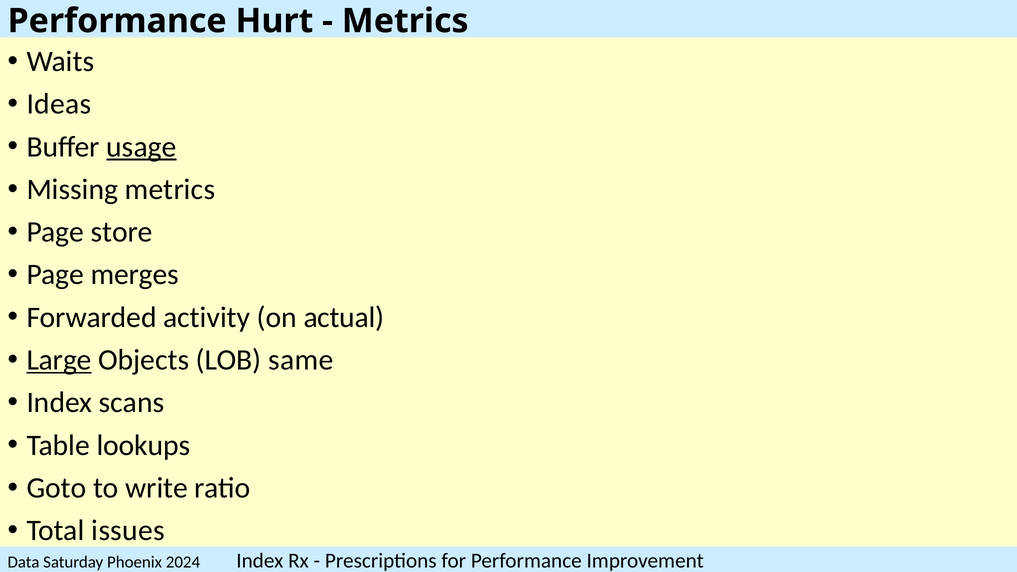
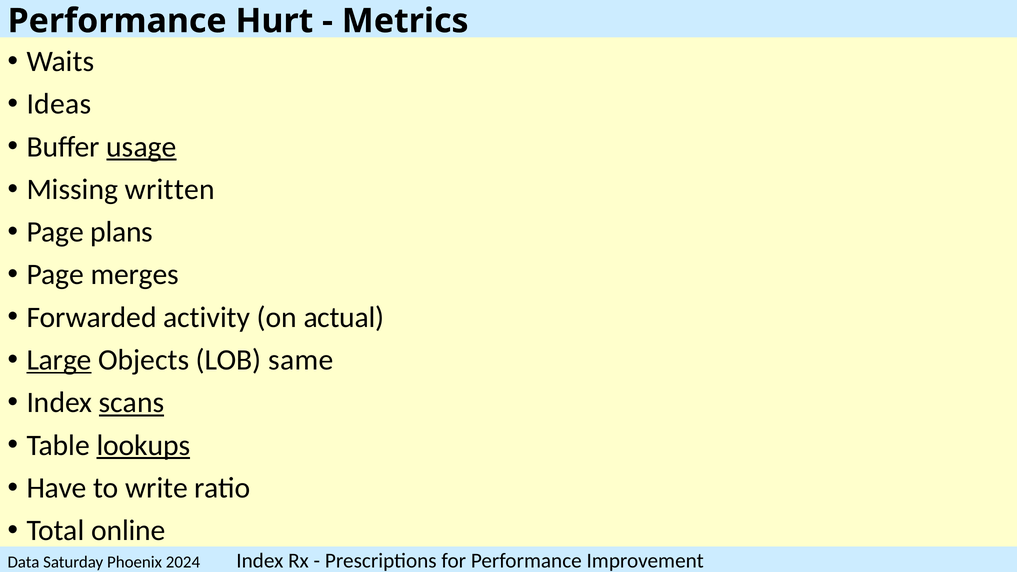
Missing metrics: metrics -> written
store: store -> plans
scans underline: none -> present
lookups underline: none -> present
Goto: Goto -> Have
issues: issues -> online
